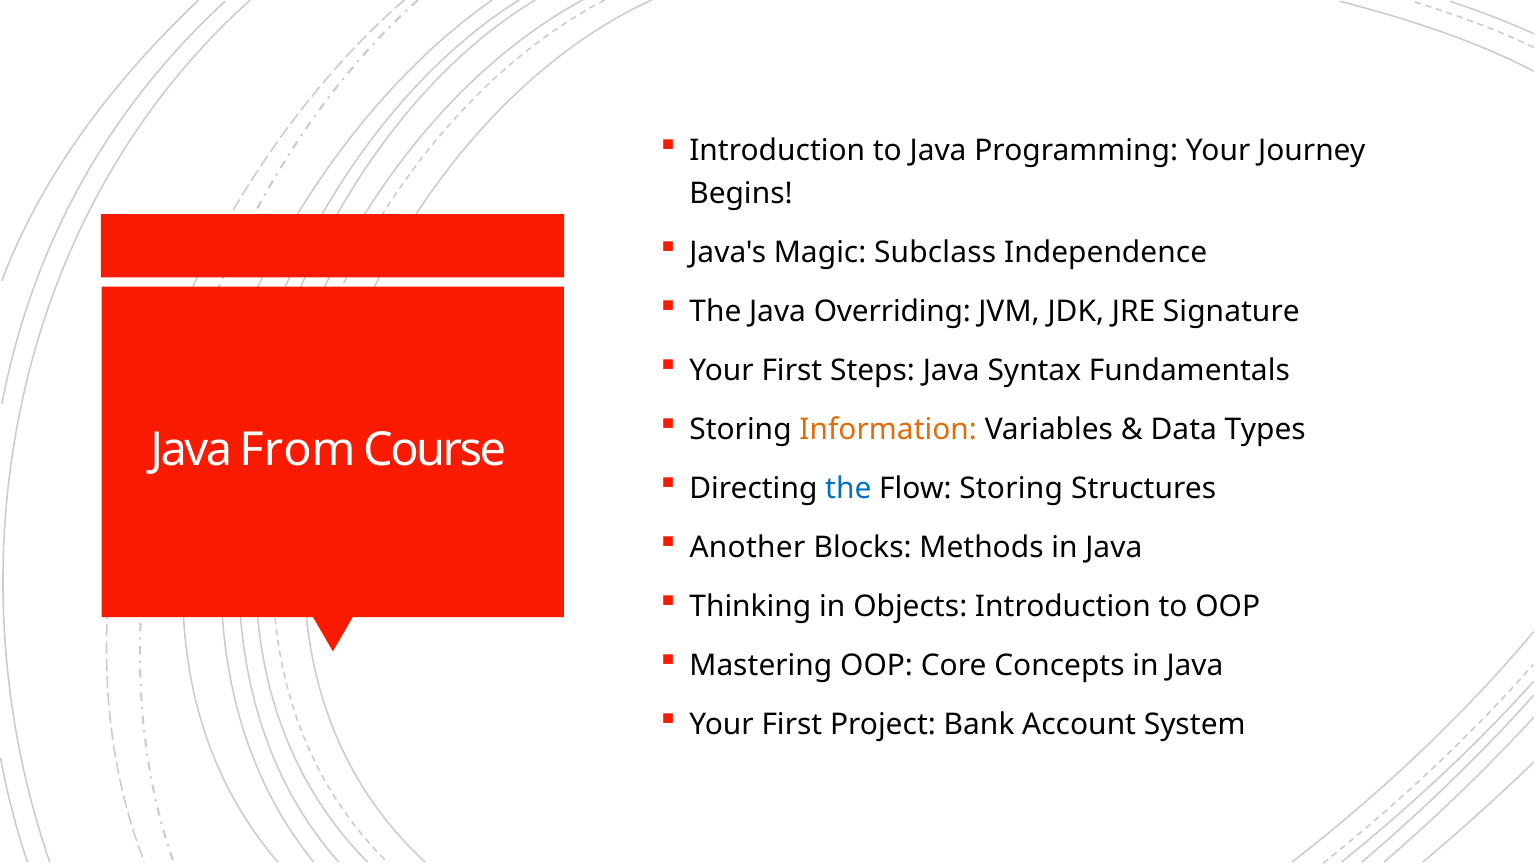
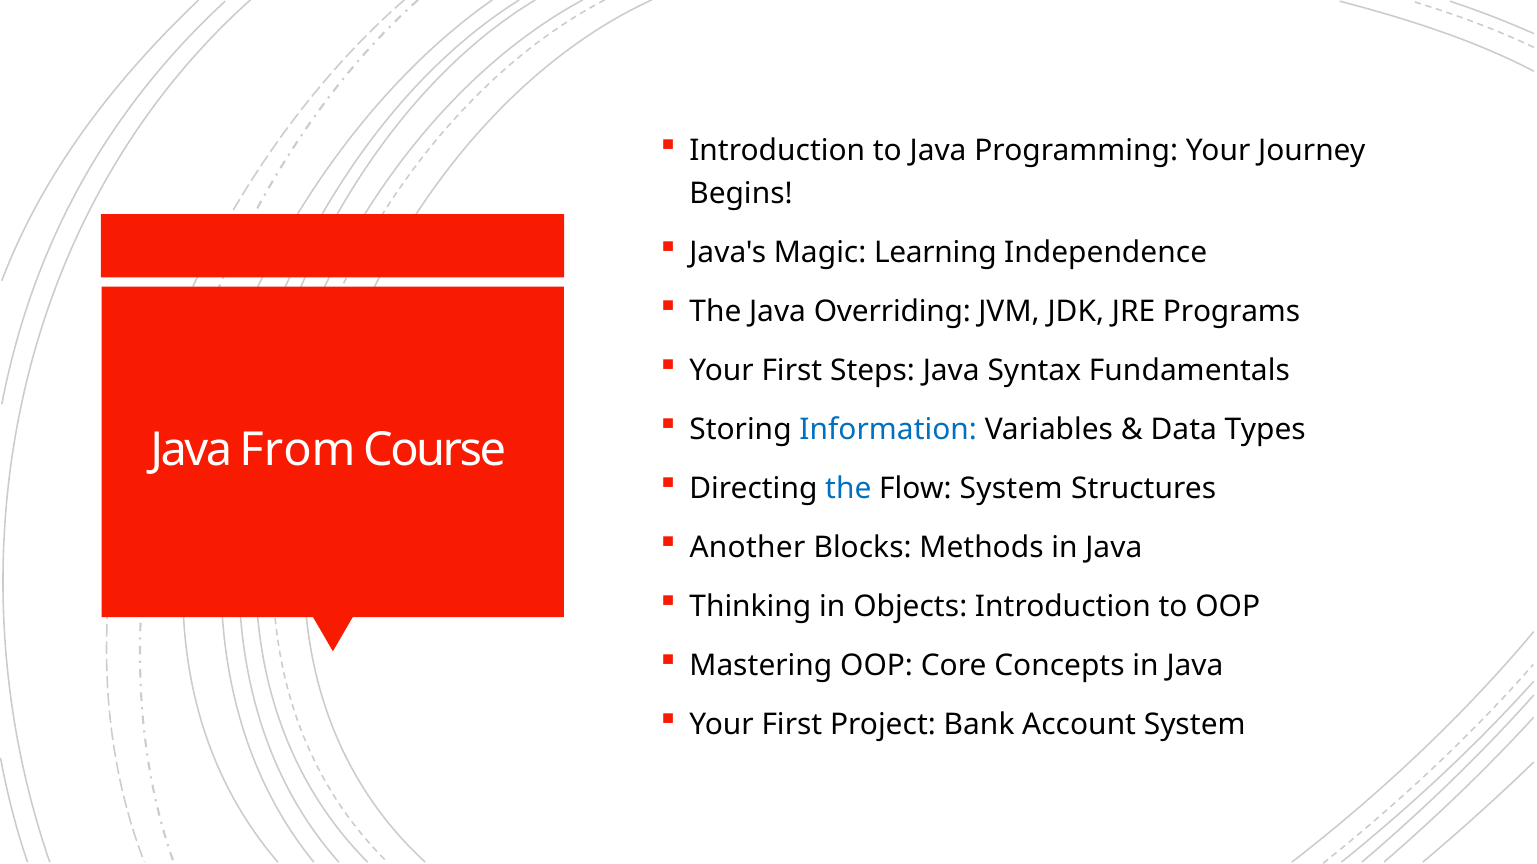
Subclass: Subclass -> Learning
Signature: Signature -> Programs
Information colour: orange -> blue
Flow Storing: Storing -> System
